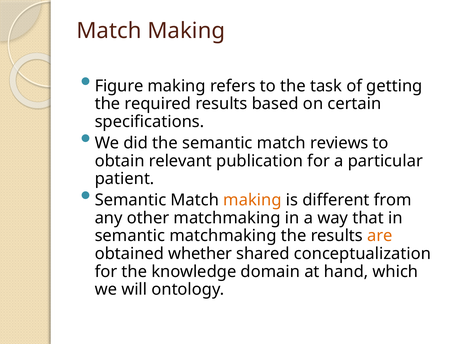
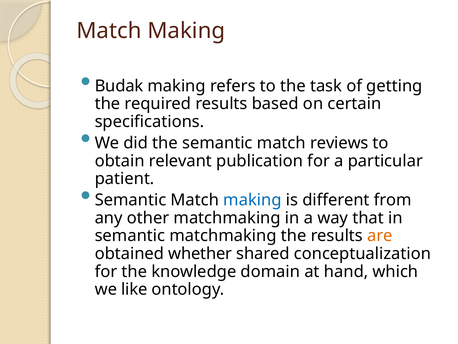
Figure: Figure -> Budak
making at (252, 200) colour: orange -> blue
will: will -> like
